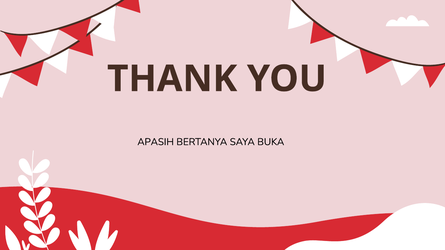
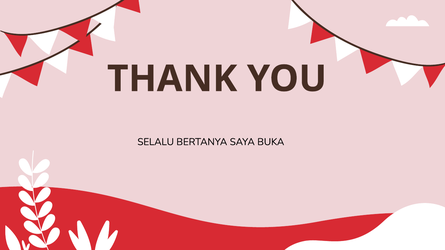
APASIH: APASIH -> SELALU
